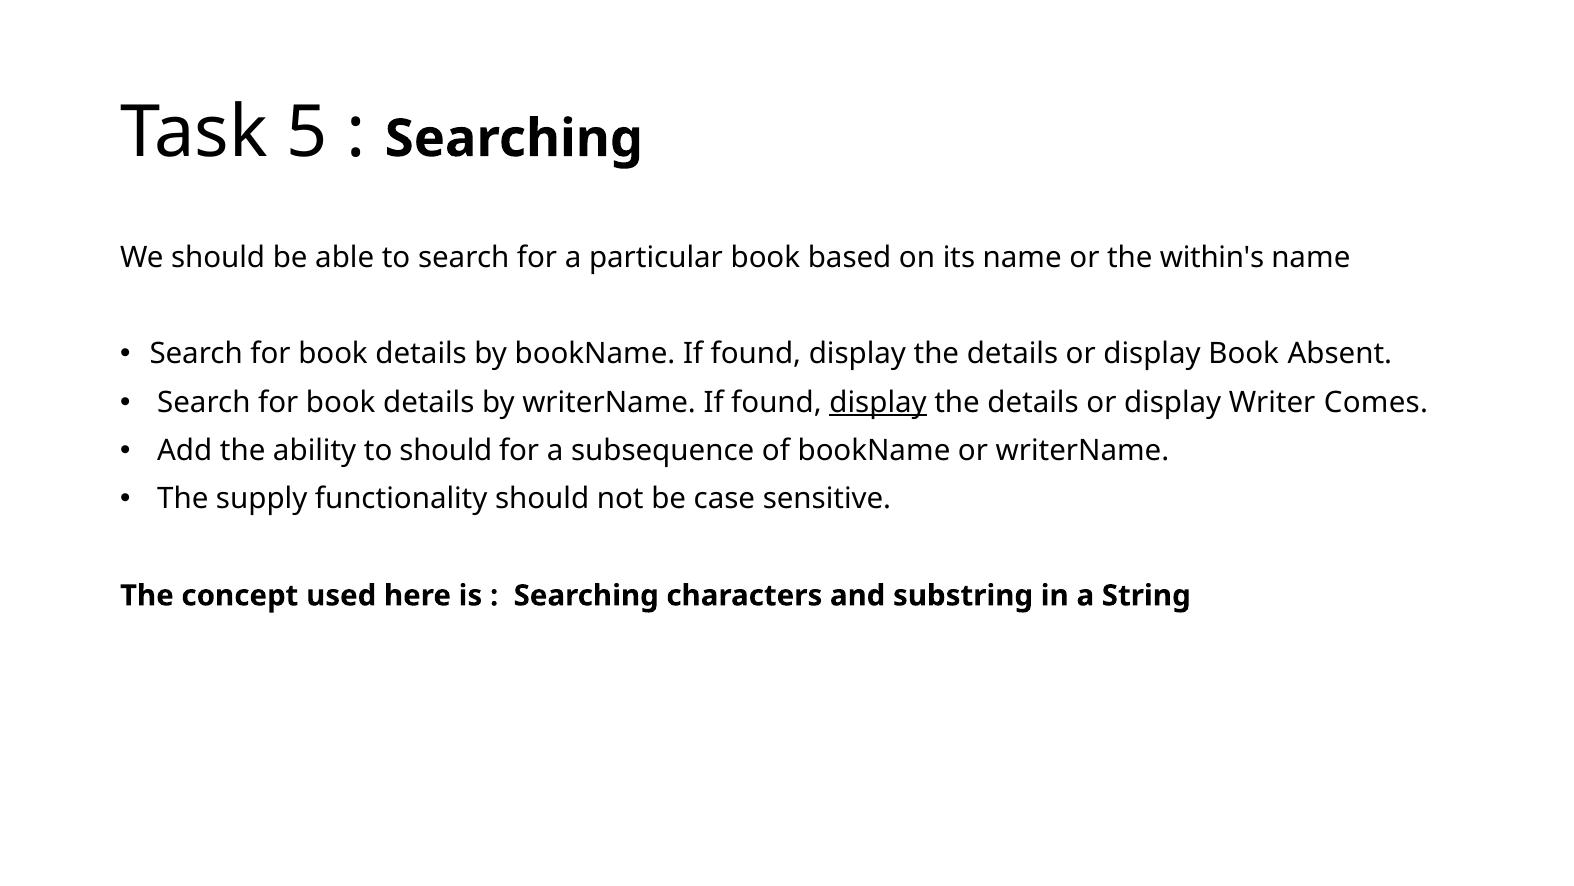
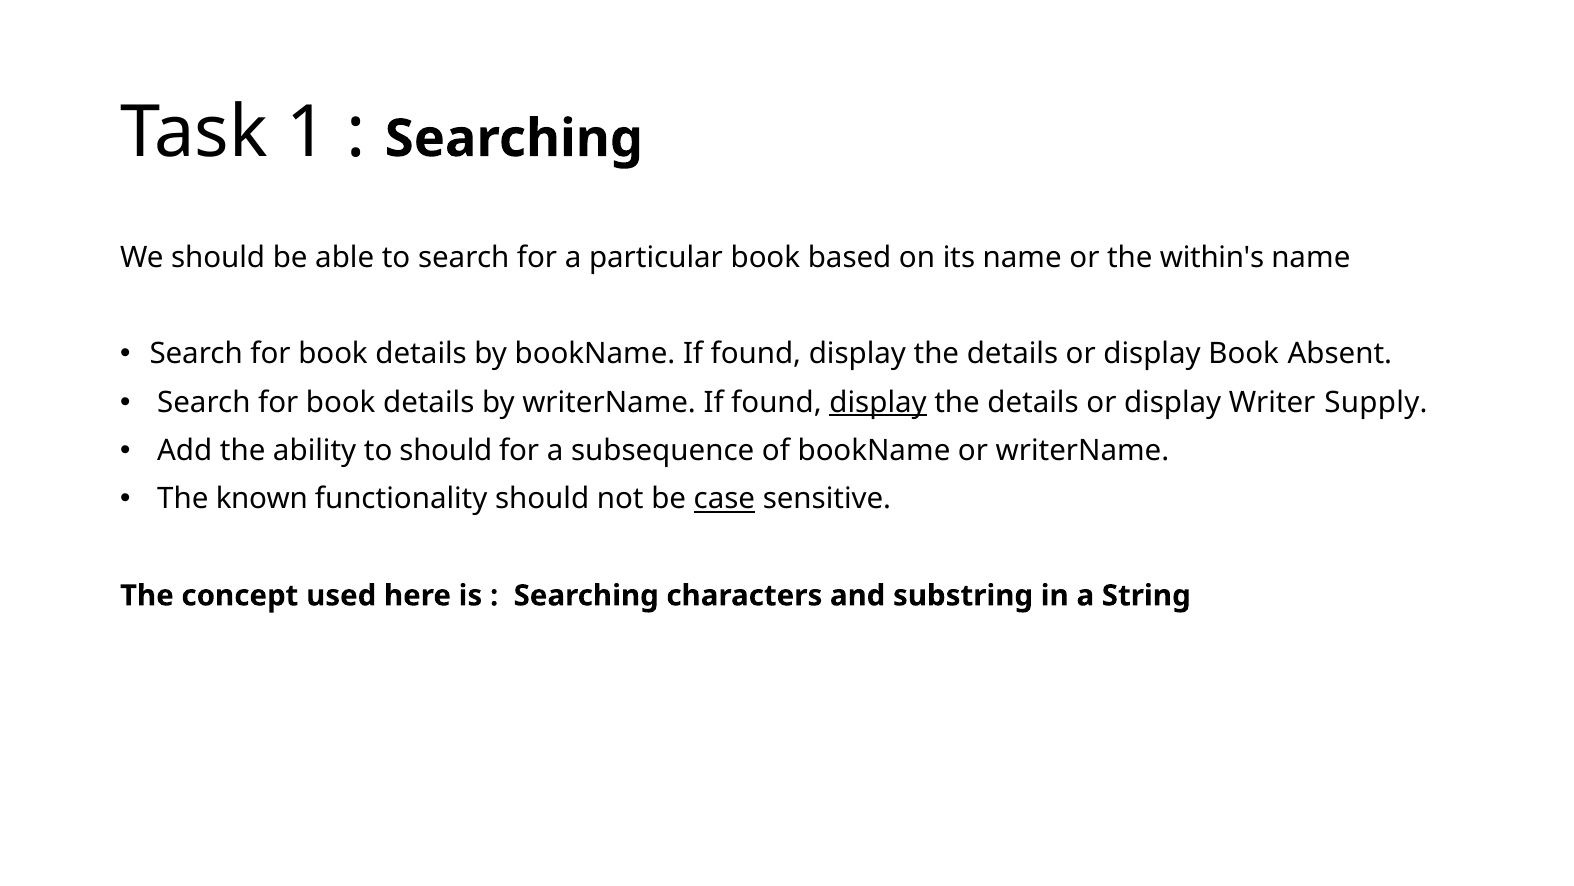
5: 5 -> 1
Comes: Comes -> Supply
supply: supply -> known
case underline: none -> present
